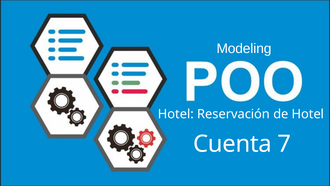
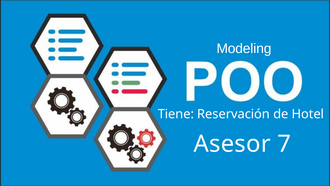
Hotel at (176, 114): Hotel -> Tiene
Cuenta: Cuenta -> Asesor
